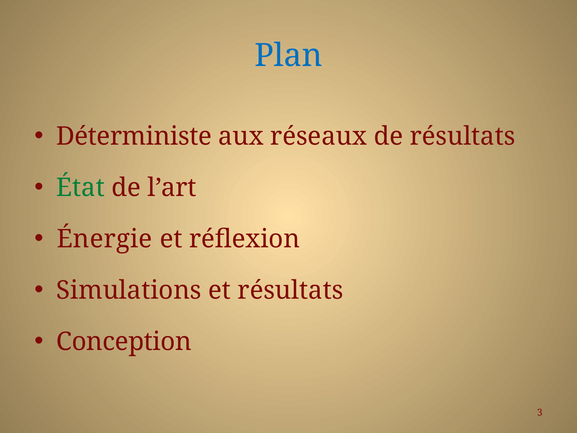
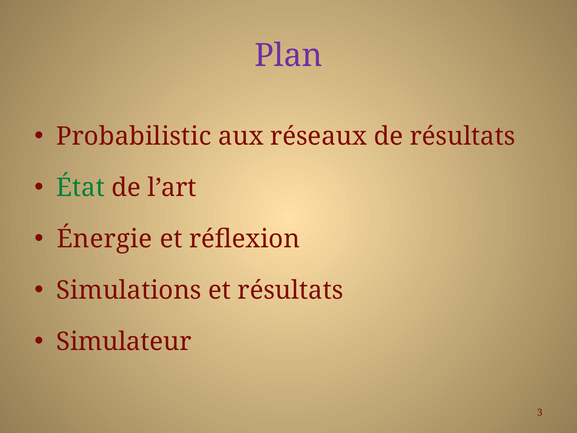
Plan colour: blue -> purple
Déterministe: Déterministe -> Probabilistic
Conception: Conception -> Simulateur
